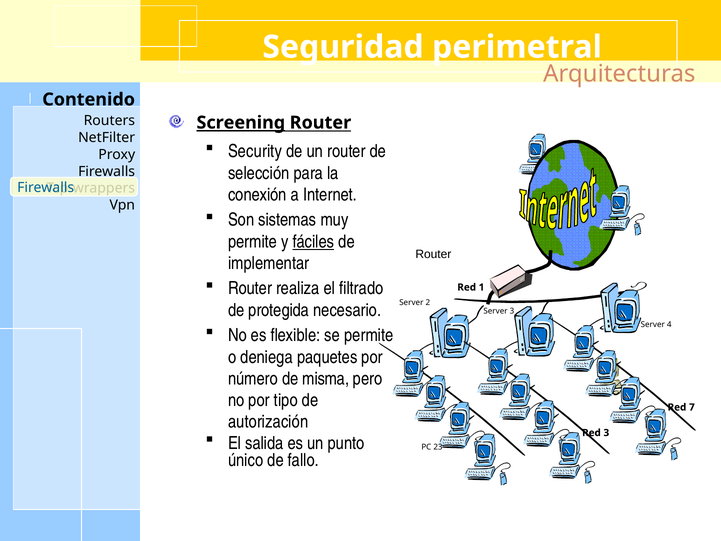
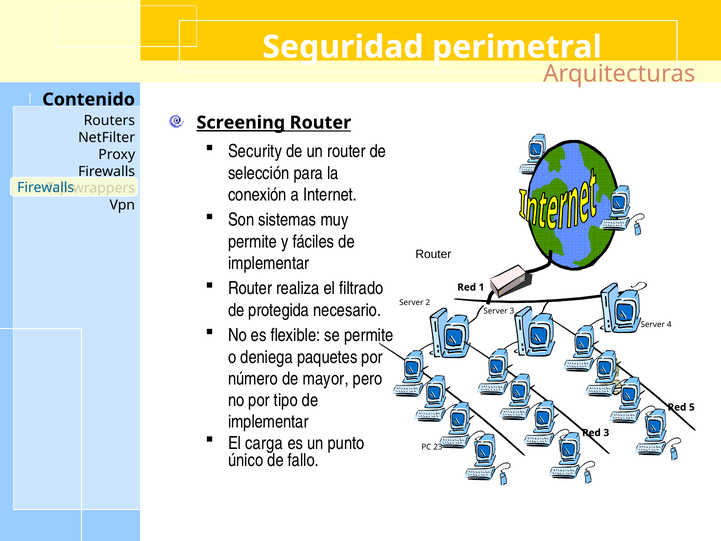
fáciles underline: present -> none
misma: misma -> mayor
7: 7 -> 5
autorización at (268, 422): autorización -> implementar
salida: salida -> carga
